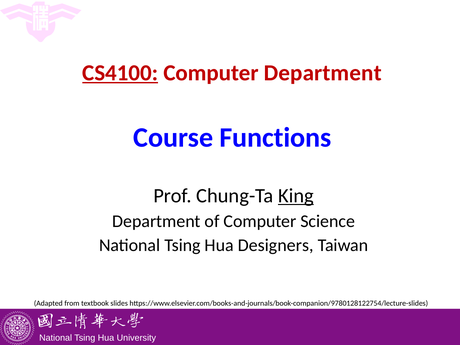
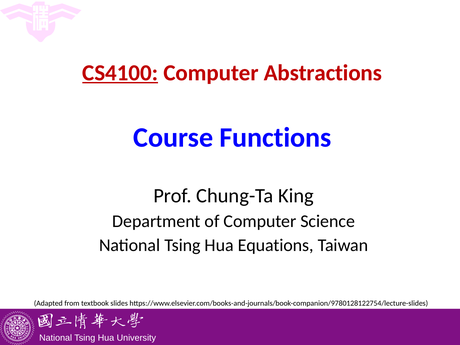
Computer Department: Department -> Abstractions
King underline: present -> none
Designers: Designers -> Equations
